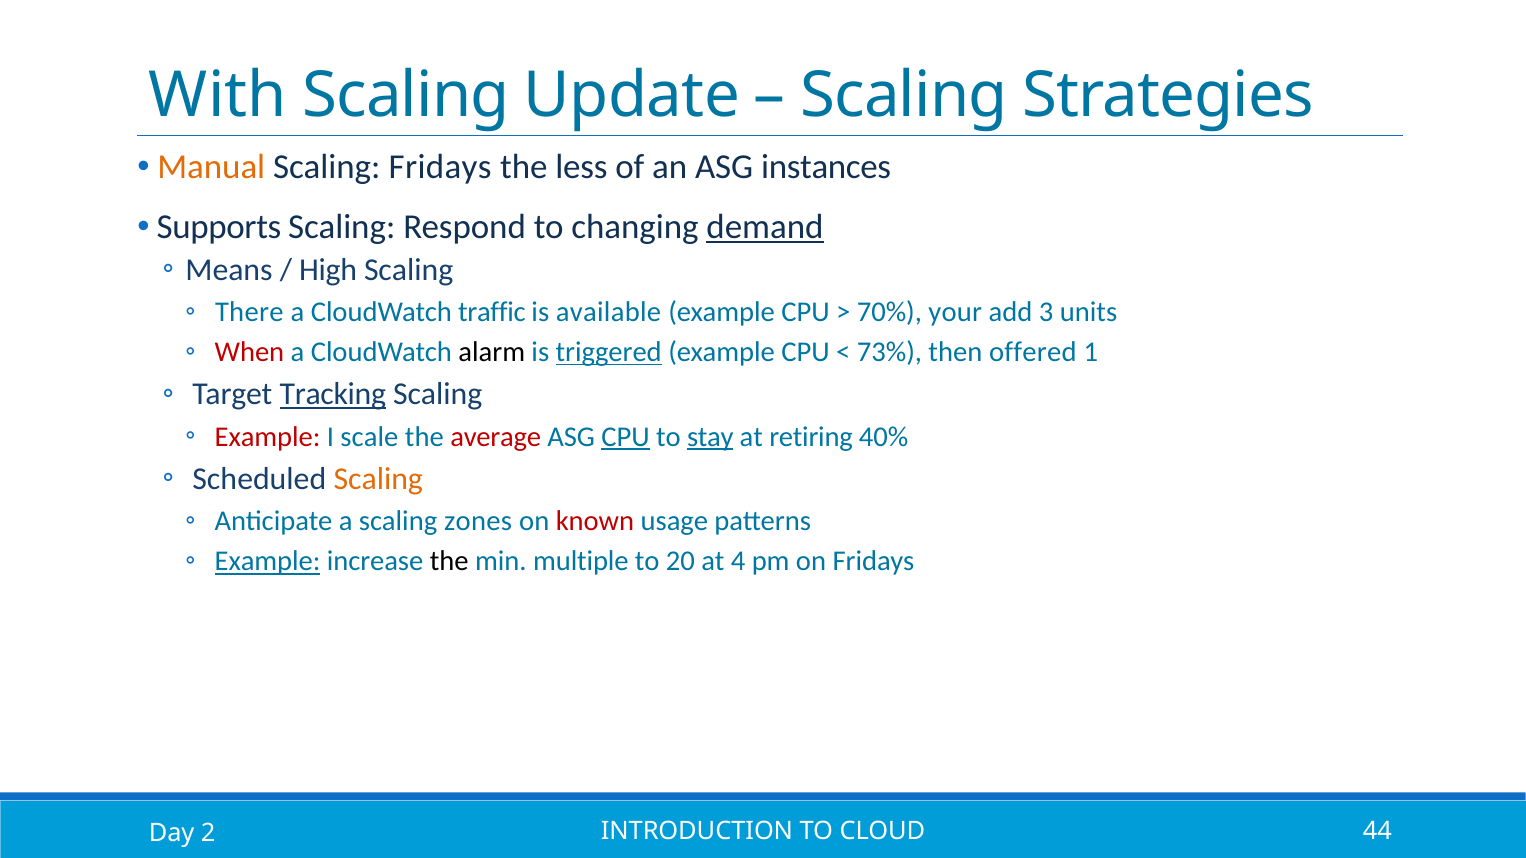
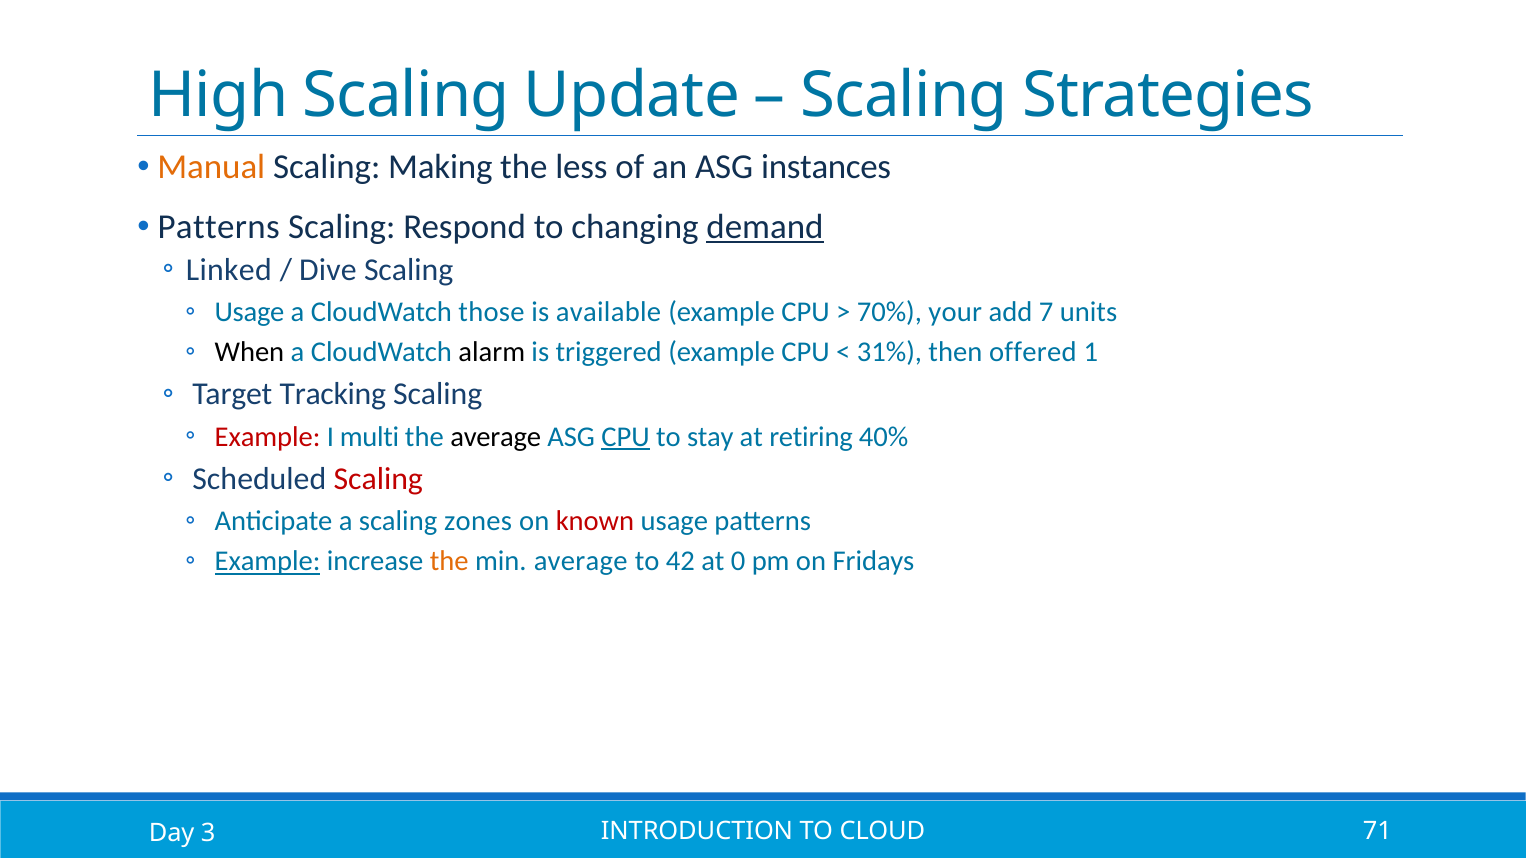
With: With -> High
Scaling Fridays: Fridays -> Making
Supports at (219, 227): Supports -> Patterns
Means: Means -> Linked
High: High -> Dive
There at (249, 312): There -> Usage
traffic: traffic -> those
3: 3 -> 7
When colour: red -> black
triggered underline: present -> none
73%: 73% -> 31%
Tracking underline: present -> none
scale: scale -> multi
average at (496, 437) colour: red -> black
stay underline: present -> none
Scaling at (378, 479) colour: orange -> red
the at (449, 562) colour: black -> orange
min multiple: multiple -> average
20: 20 -> 42
4: 4 -> 0
44: 44 -> 71
2: 2 -> 3
